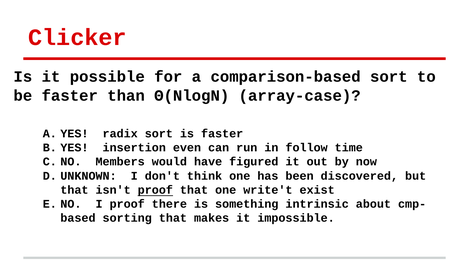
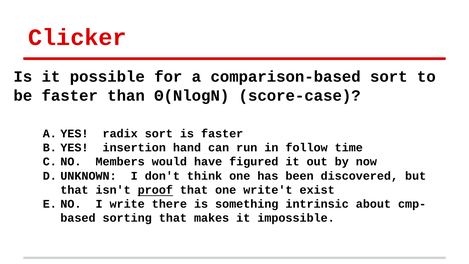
array-case: array-case -> score-case
even: even -> hand
I proof: proof -> write
